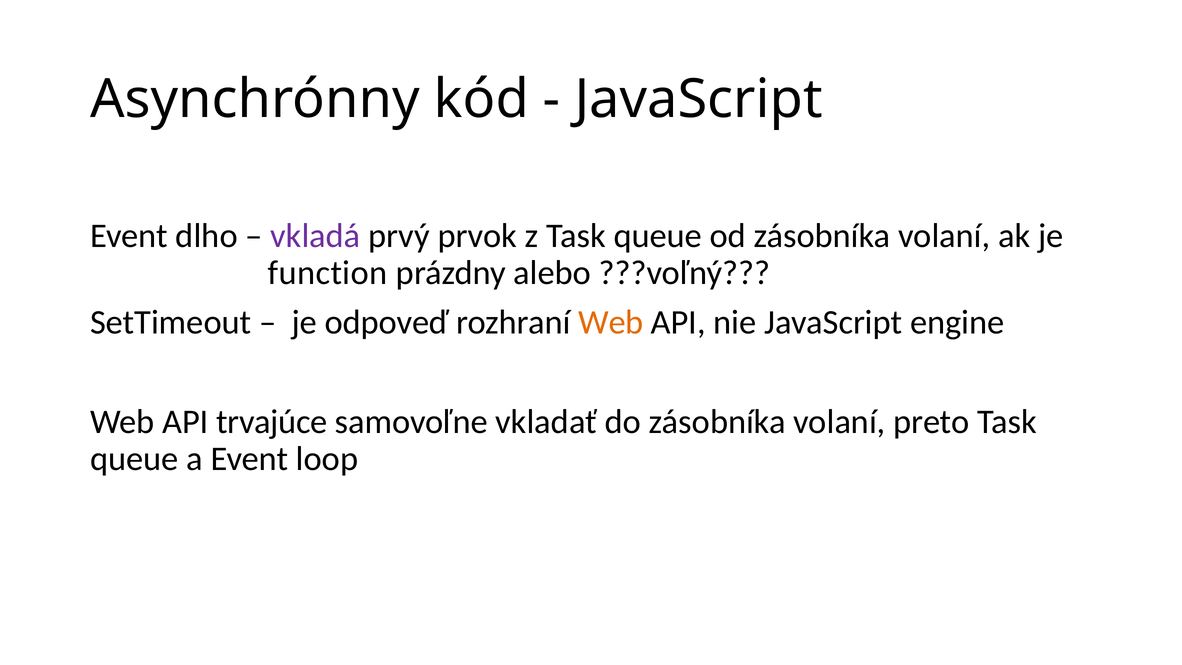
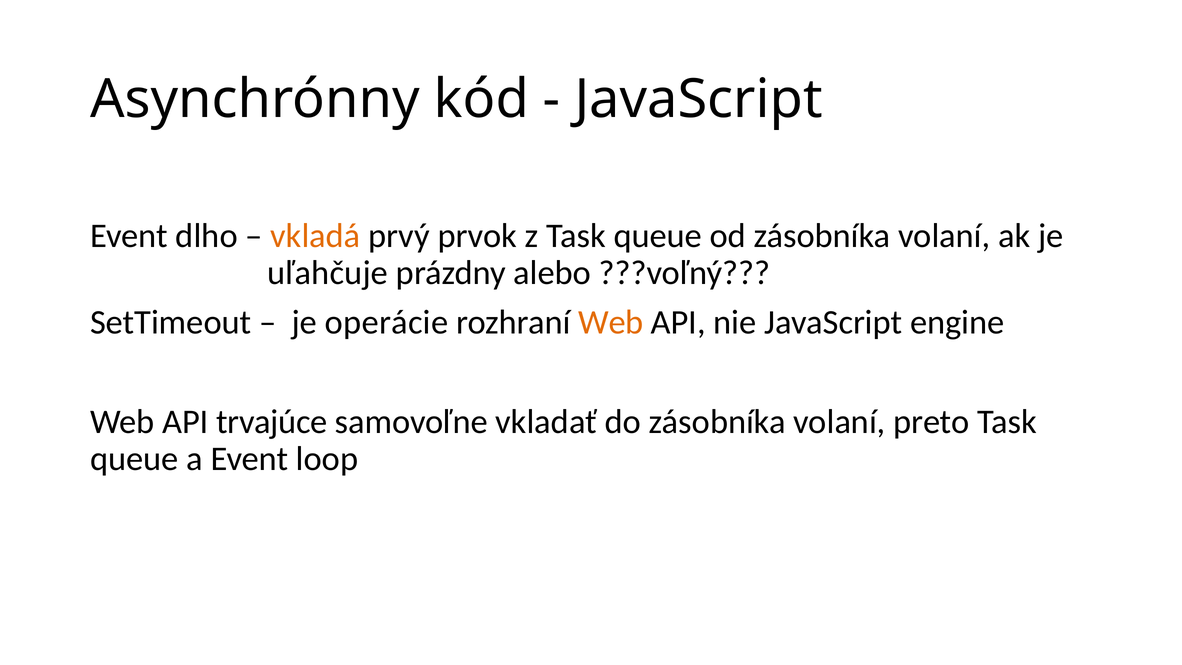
vkladá colour: purple -> orange
function: function -> uľahčuje
odpoveď: odpoveď -> operácie
